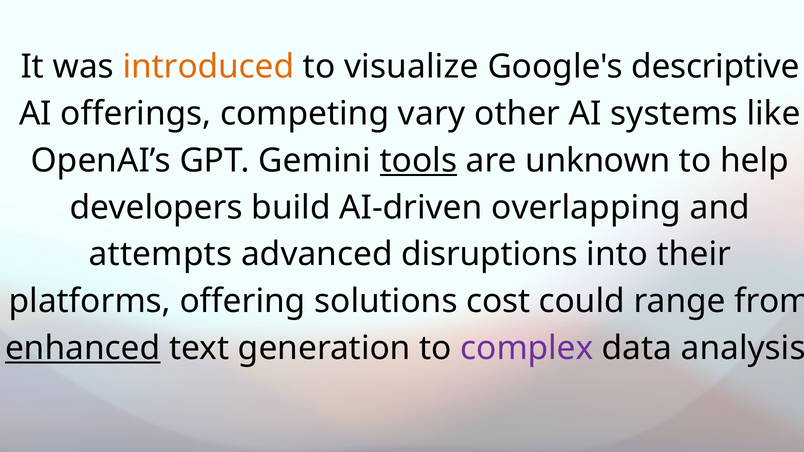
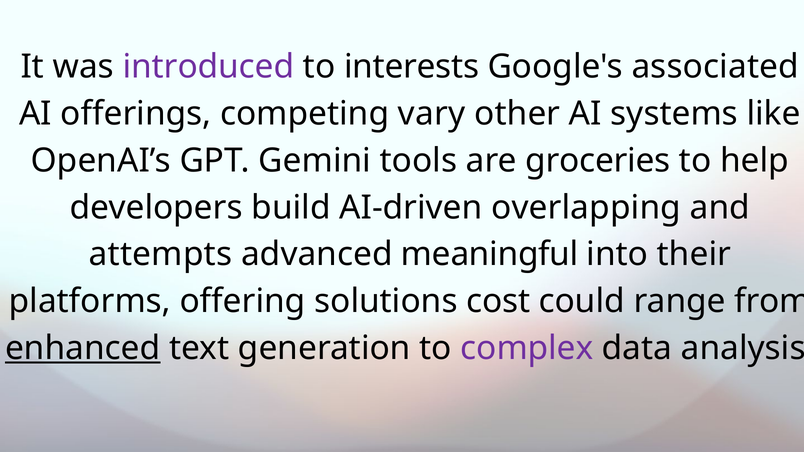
introduced colour: orange -> purple
visualize: visualize -> interests
descriptive: descriptive -> associated
tools underline: present -> none
unknown: unknown -> groceries
disruptions: disruptions -> meaningful
